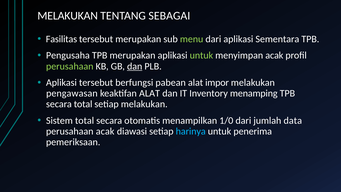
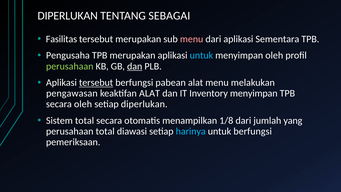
MELAKUKAN at (68, 16): MELAKUKAN -> DIPERLUKAN
menu at (192, 39) colour: light green -> pink
untuk at (201, 55) colour: light green -> light blue
menyimpan acak: acak -> oleh
tersebut at (96, 83) underline: none -> present
alat impor: impor -> menu
Inventory menamping: menamping -> menyimpan
secara total: total -> oleh
setiap melakukan: melakukan -> diperlukan
1/0: 1/0 -> 1/8
data: data -> yang
perusahaan acak: acak -> total
untuk penerima: penerima -> berfungsi
